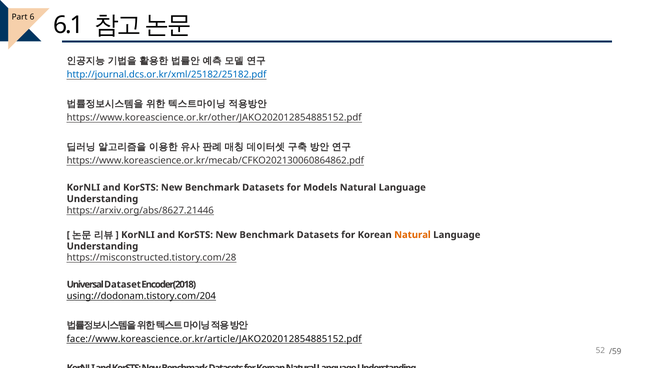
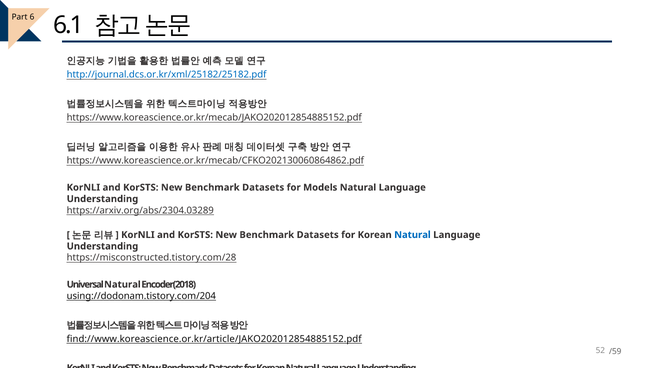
https://www.koreascience.or.kr/other/JAKO202012854885152.pdf: https://www.koreascience.or.kr/other/JAKO202012854885152.pdf -> https://www.koreascience.or.kr/mecab/JAKO202012854885152.pdf
https://arxiv.org/abs/8627.21446: https://arxiv.org/abs/8627.21446 -> https://arxiv.org/abs/2304.03289
Natural at (413, 235) colour: orange -> blue
Universal Dataset: Dataset -> Natural
face://www.koreascience.or.kr/article/JAKO202012854885152.pdf: face://www.koreascience.or.kr/article/JAKO202012854885152.pdf -> find://www.koreascience.or.kr/article/JAKO202012854885152.pdf
